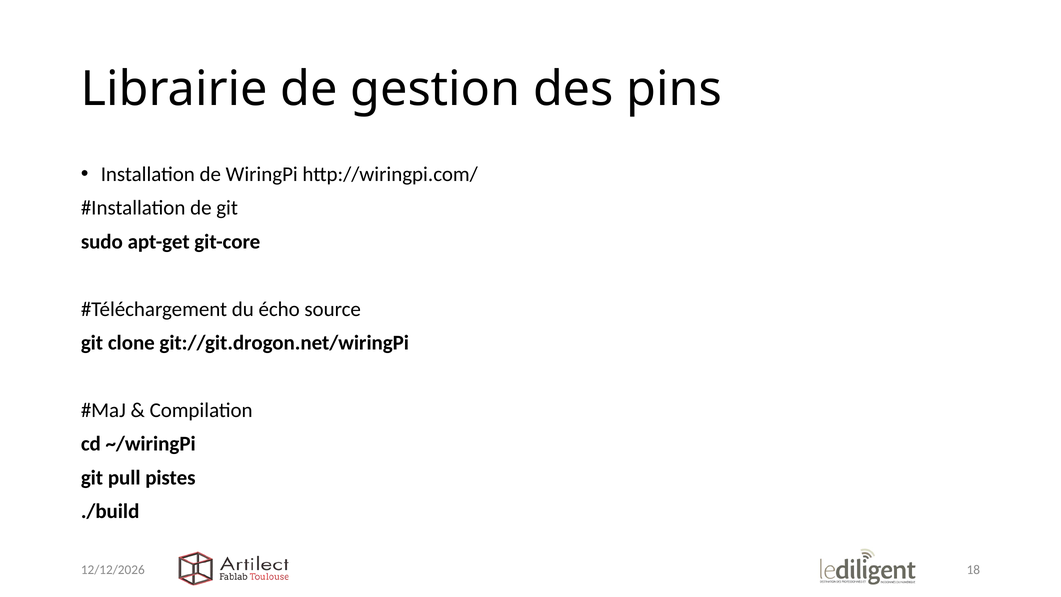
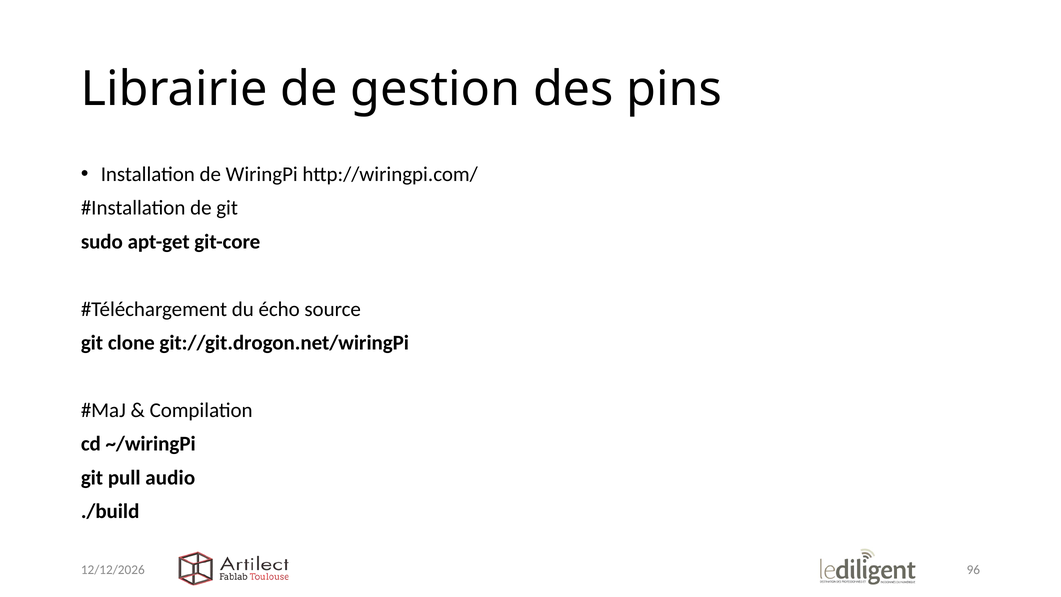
pistes: pistes -> audio
18: 18 -> 96
